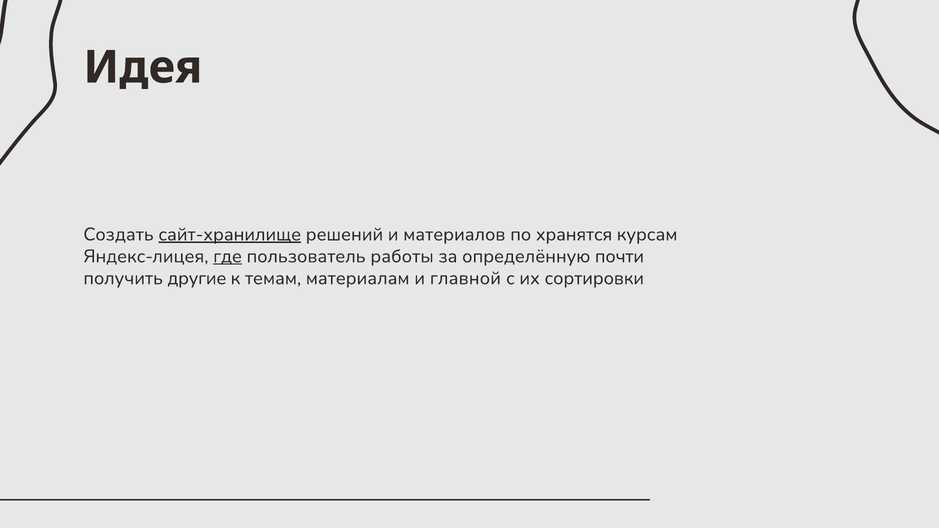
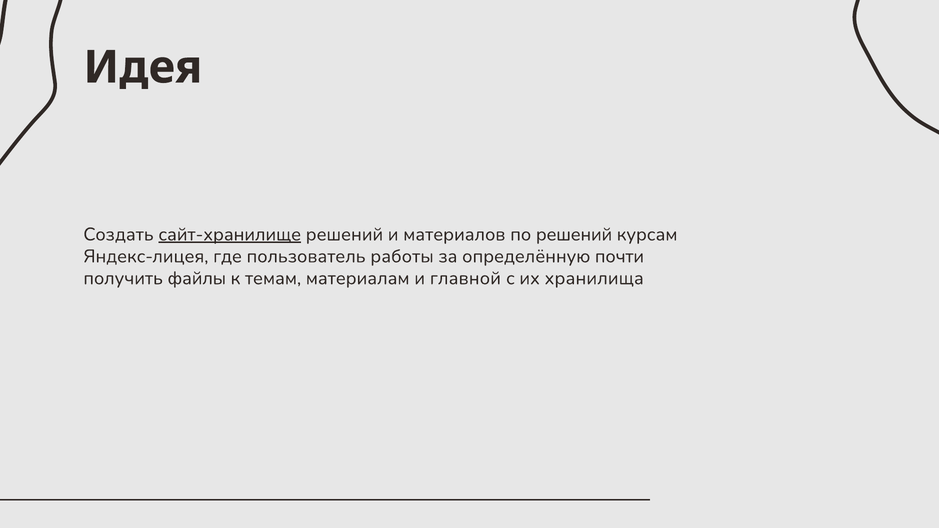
по хранятся: хранятся -> решений
где underline: present -> none
другие: другие -> файлы
сортировки: сортировки -> хранилища
